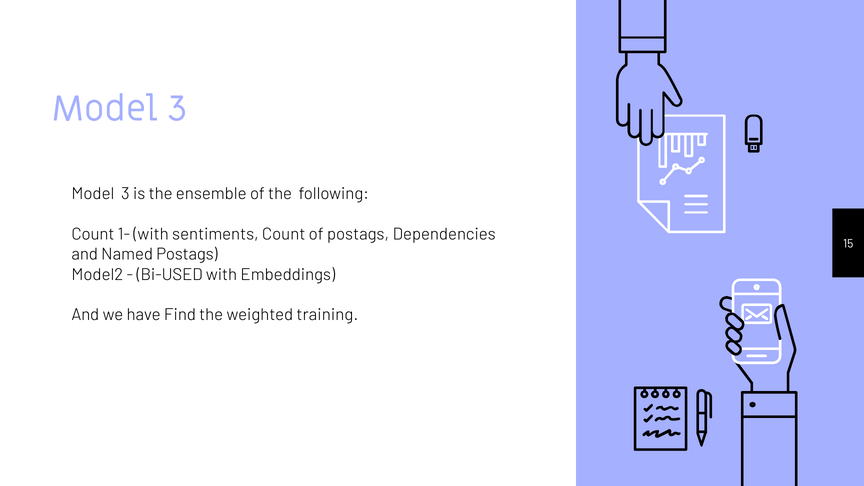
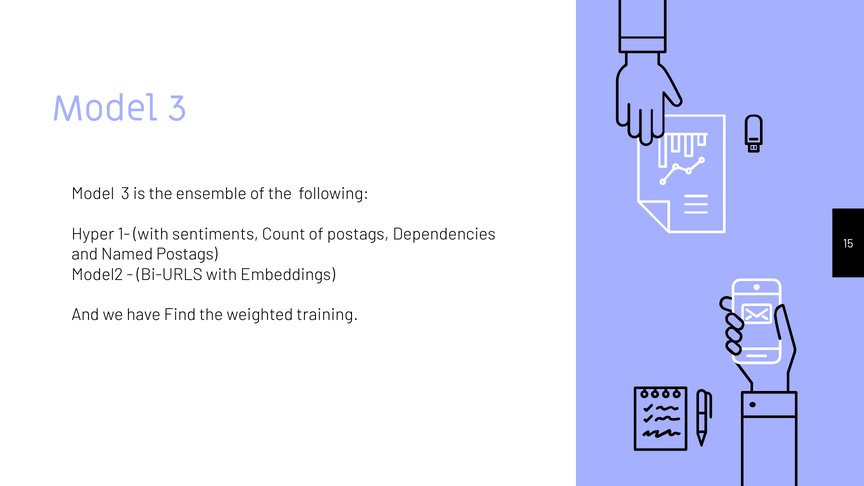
Count at (93, 234): Count -> Hyper
Bi-USED: Bi-USED -> Bi-URLS
